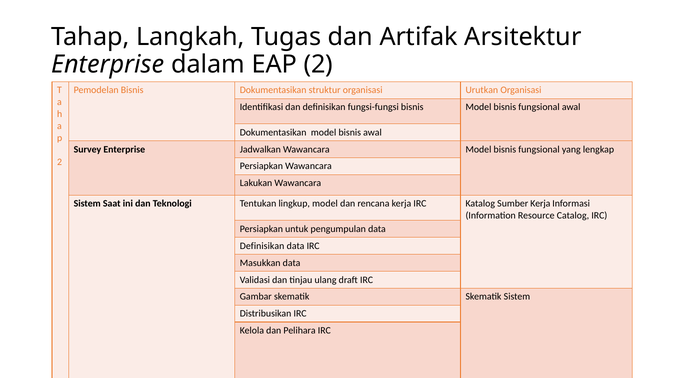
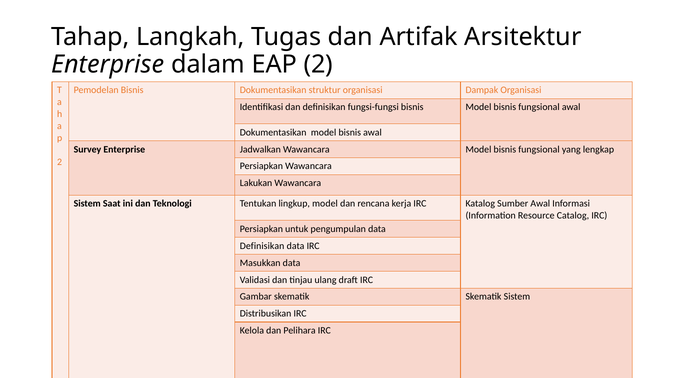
Urutkan: Urutkan -> Dampak
Sumber Kerja: Kerja -> Awal
